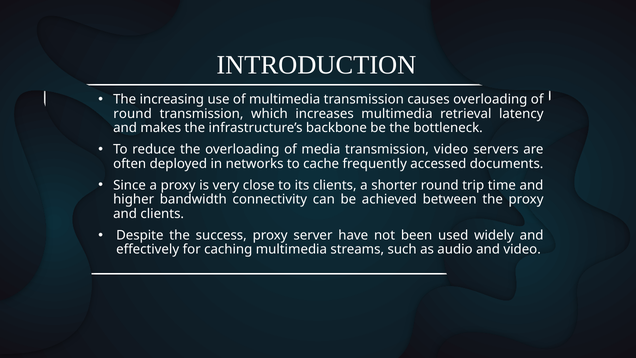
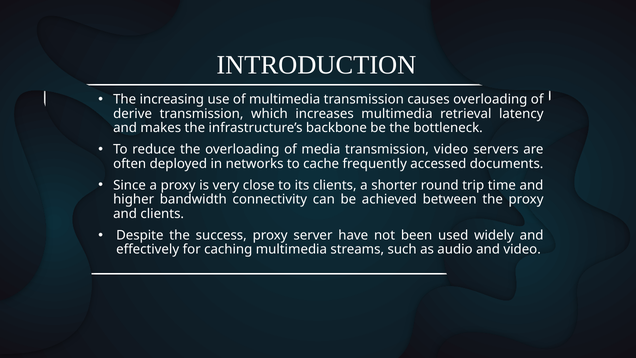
round at (133, 114): round -> derive
